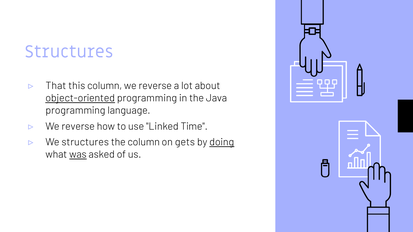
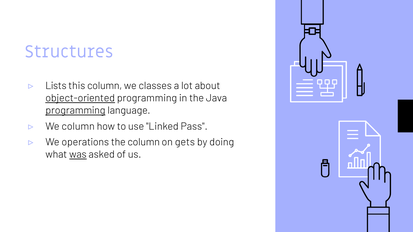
That: That -> Lists
reverse at (155, 86): reverse -> classes
programming at (75, 111) underline: none -> present
reverse at (78, 127): reverse -> column
Time: Time -> Pass
We structures: structures -> operations
doing underline: present -> none
